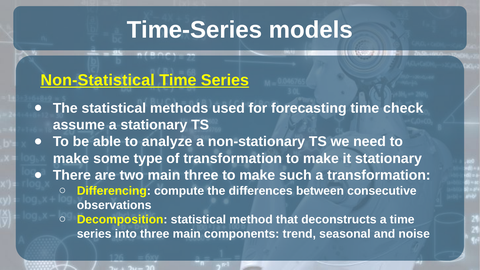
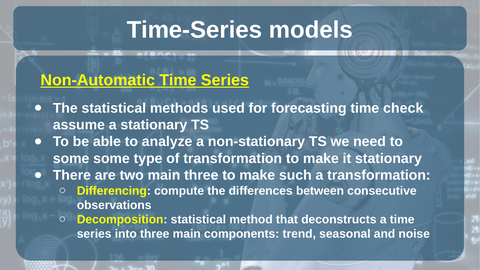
Non-Statistical: Non-Statistical -> Non-Automatic
make at (71, 158): make -> some
